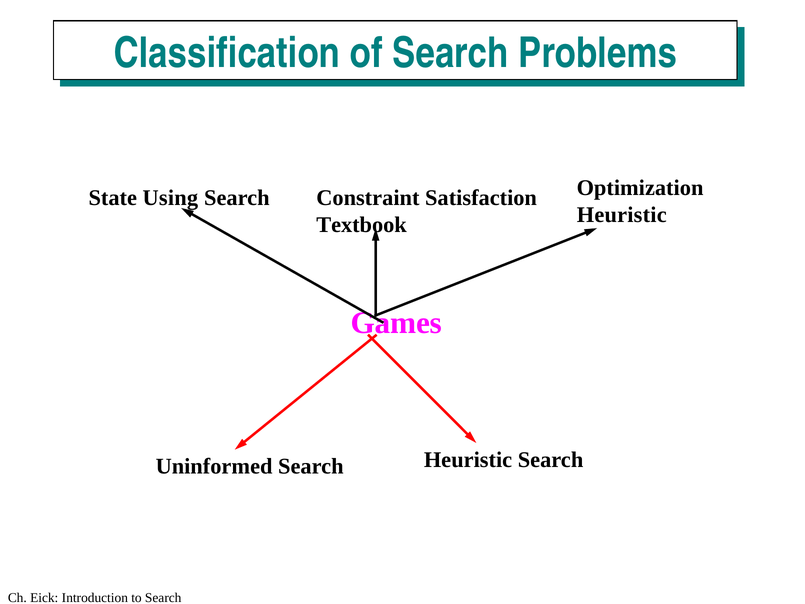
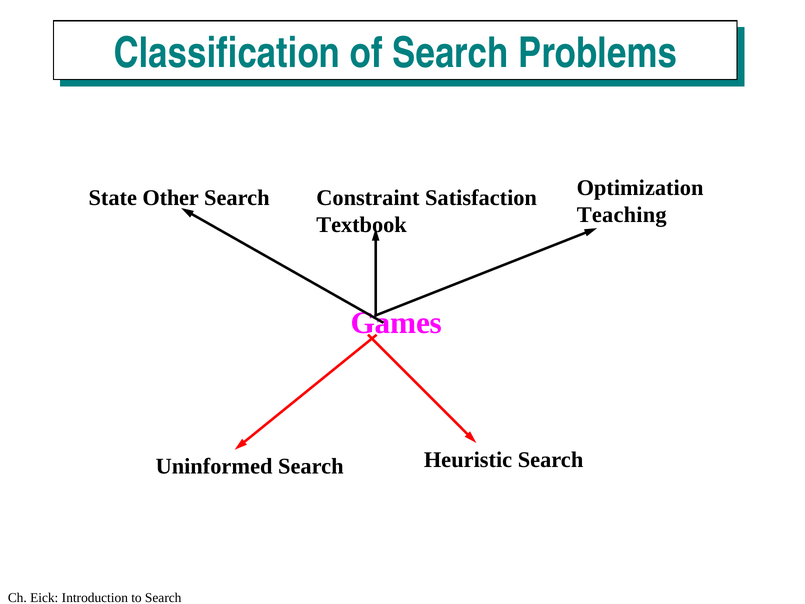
Using: Using -> Other
Heuristic at (622, 215): Heuristic -> Teaching
